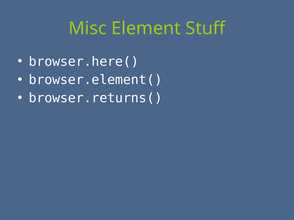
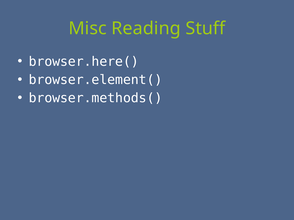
Element: Element -> Reading
browser.returns(: browser.returns( -> browser.methods(
